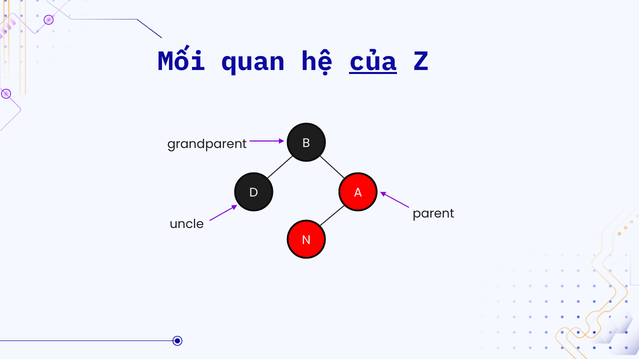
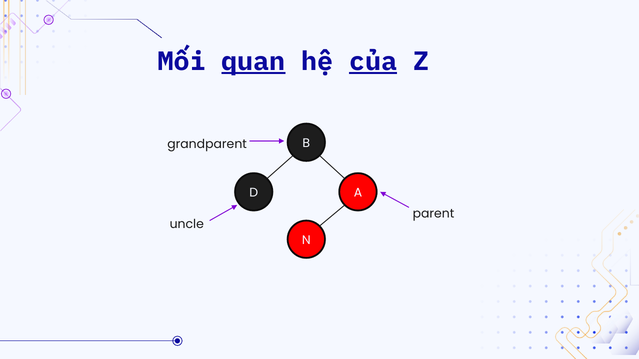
quan underline: none -> present
